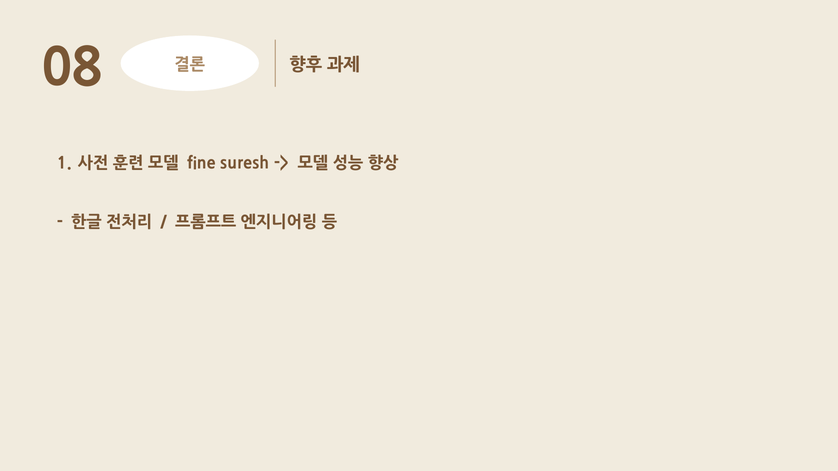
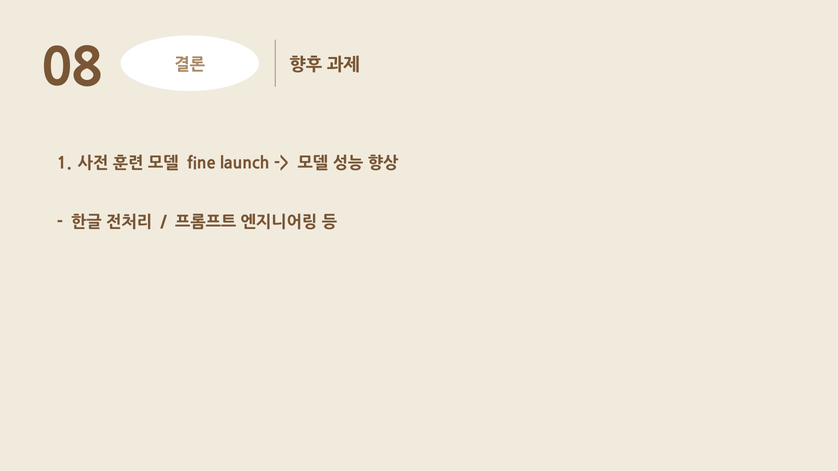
suresh: suresh -> launch
